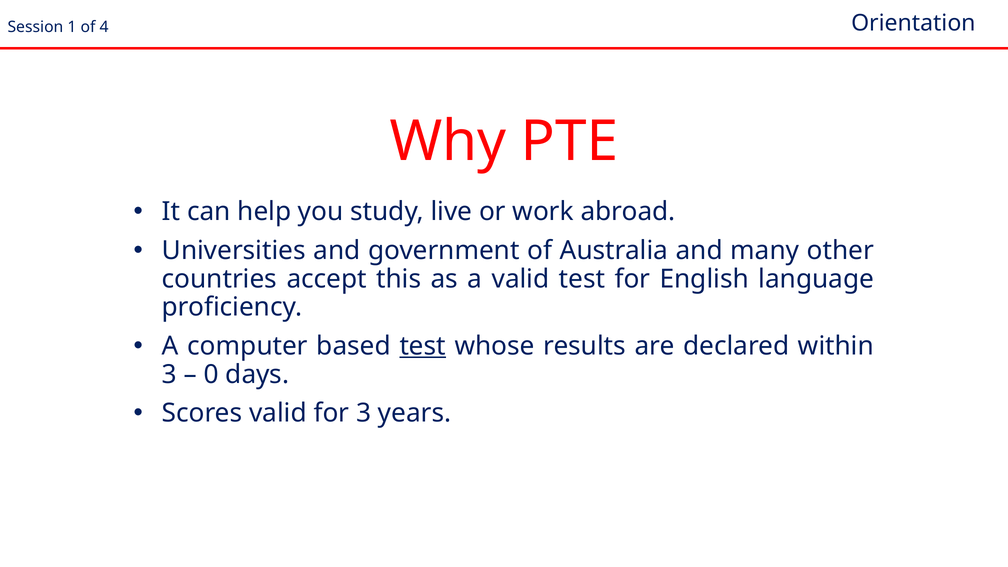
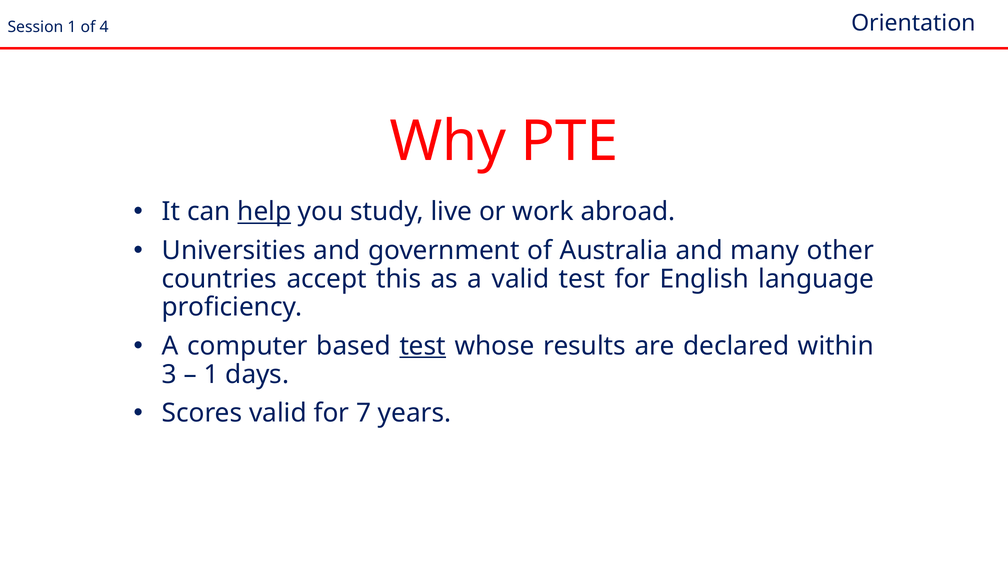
help underline: none -> present
0 at (211, 374): 0 -> 1
for 3: 3 -> 7
